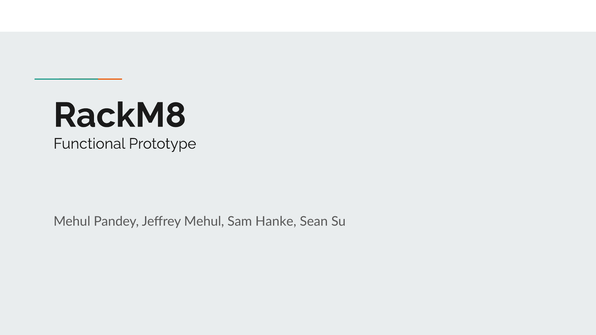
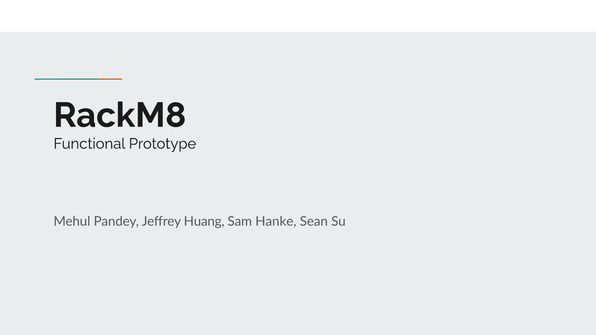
Jeffrey Mehul: Mehul -> Huang
